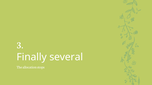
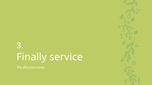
several: several -> service
